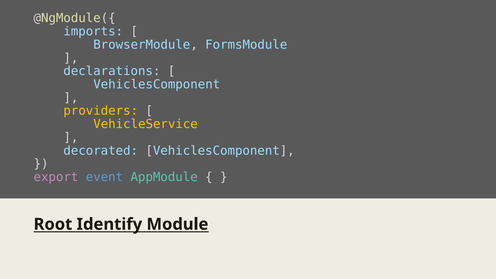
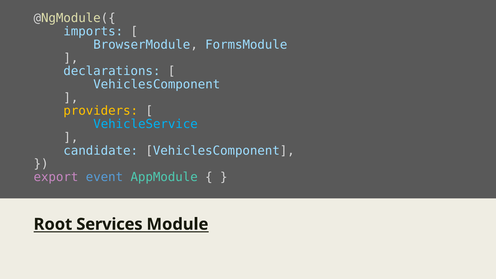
VehicleService colour: yellow -> light blue
decorated: decorated -> candidate
Identify: Identify -> Services
